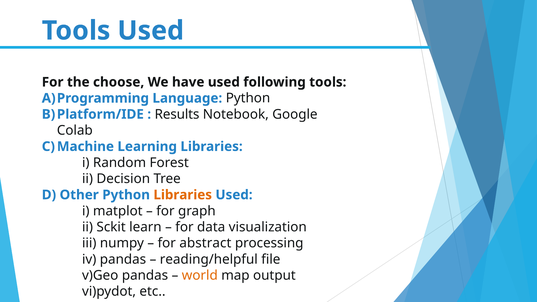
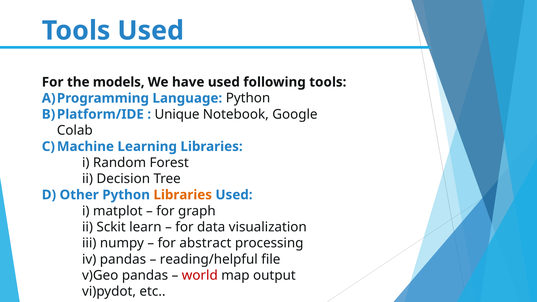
choose: choose -> models
Results: Results -> Unique
world colour: orange -> red
